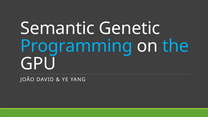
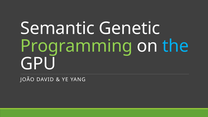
Programming colour: light blue -> light green
